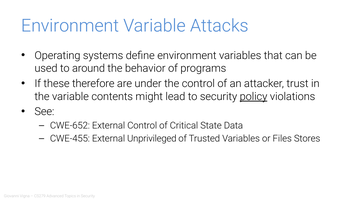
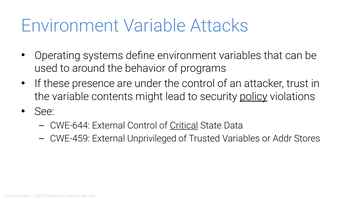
therefore: therefore -> presence
CWE-652: CWE-652 -> CWE-644
Critical underline: none -> present
CWE-455: CWE-455 -> CWE-459
Files: Files -> Addr
